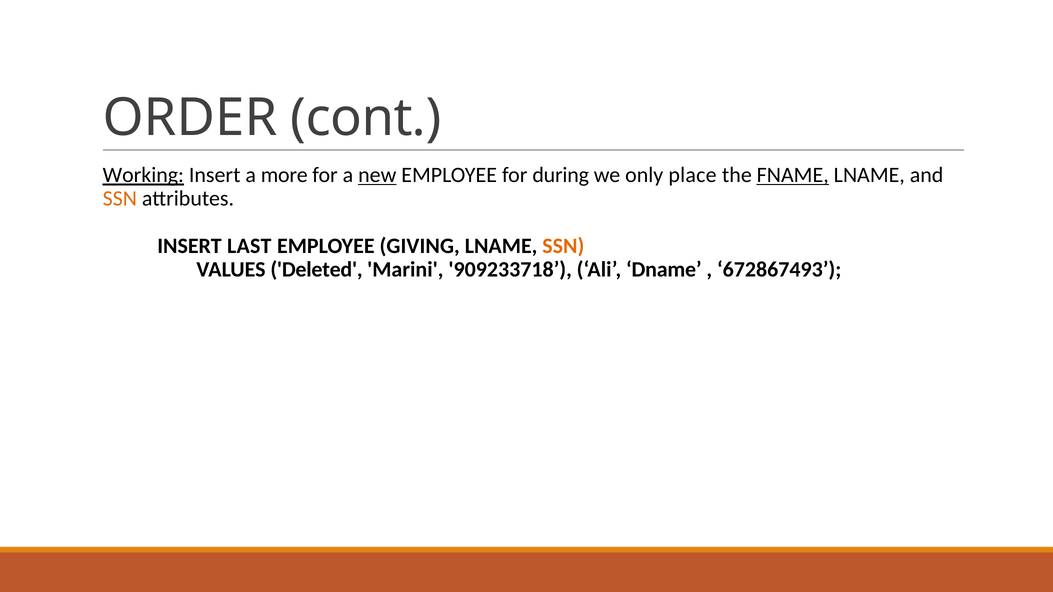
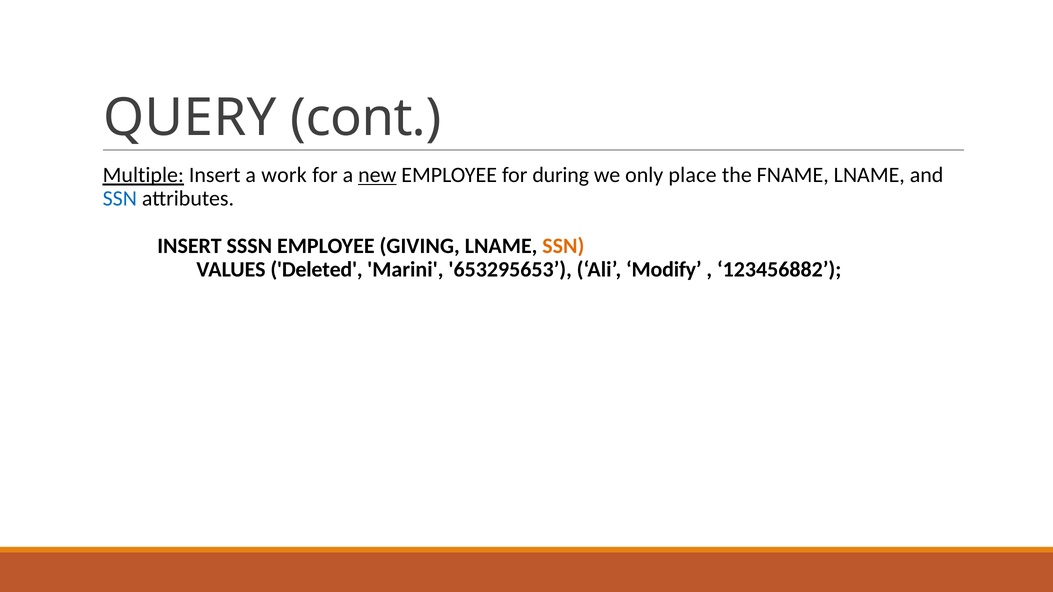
ORDER: ORDER -> QUERY
Working: Working -> Multiple
more: more -> work
FNAME underline: present -> none
SSN at (120, 199) colour: orange -> blue
LAST: LAST -> SSSN
909233718: 909233718 -> 653295653
Dname: Dname -> Modify
672867493: 672867493 -> 123456882
